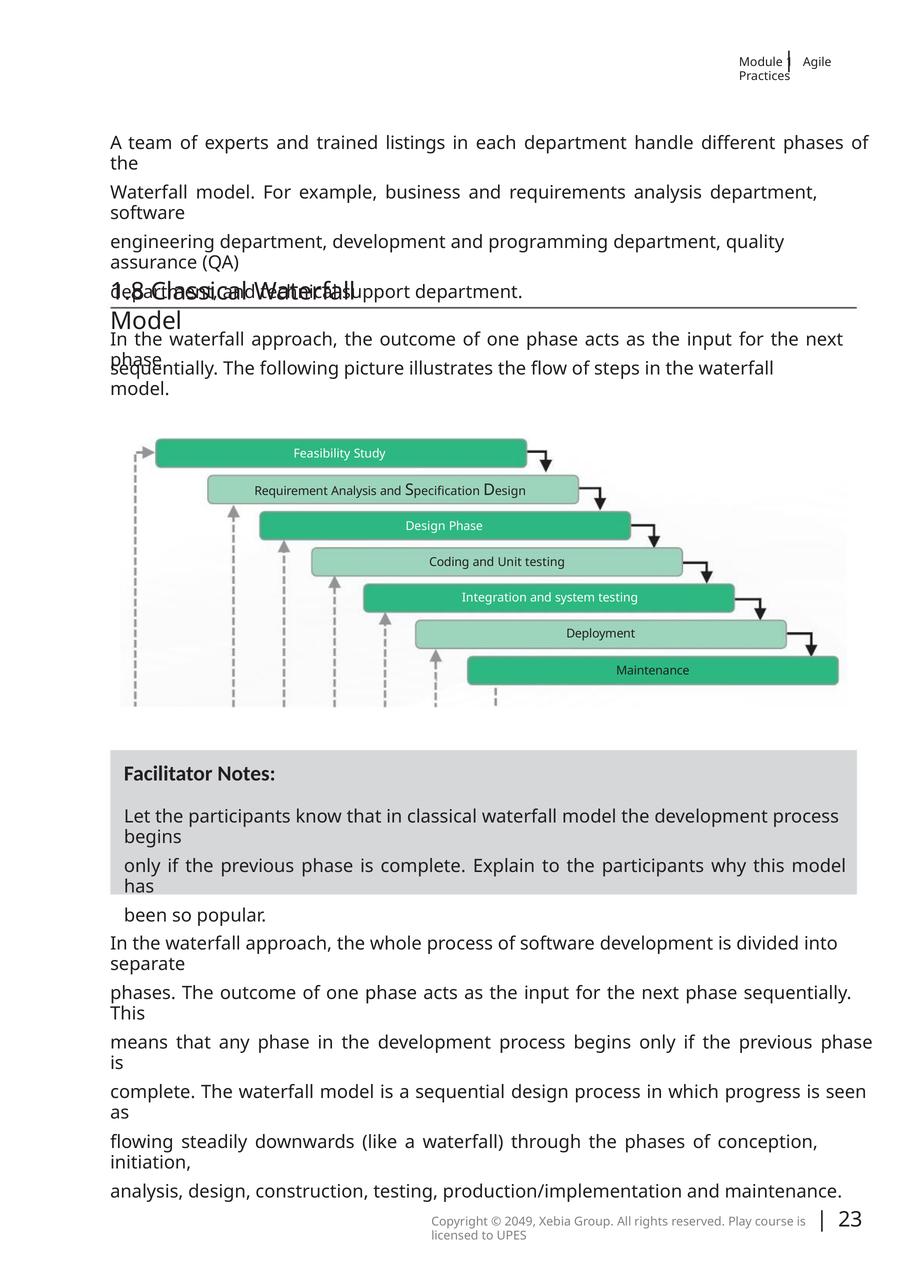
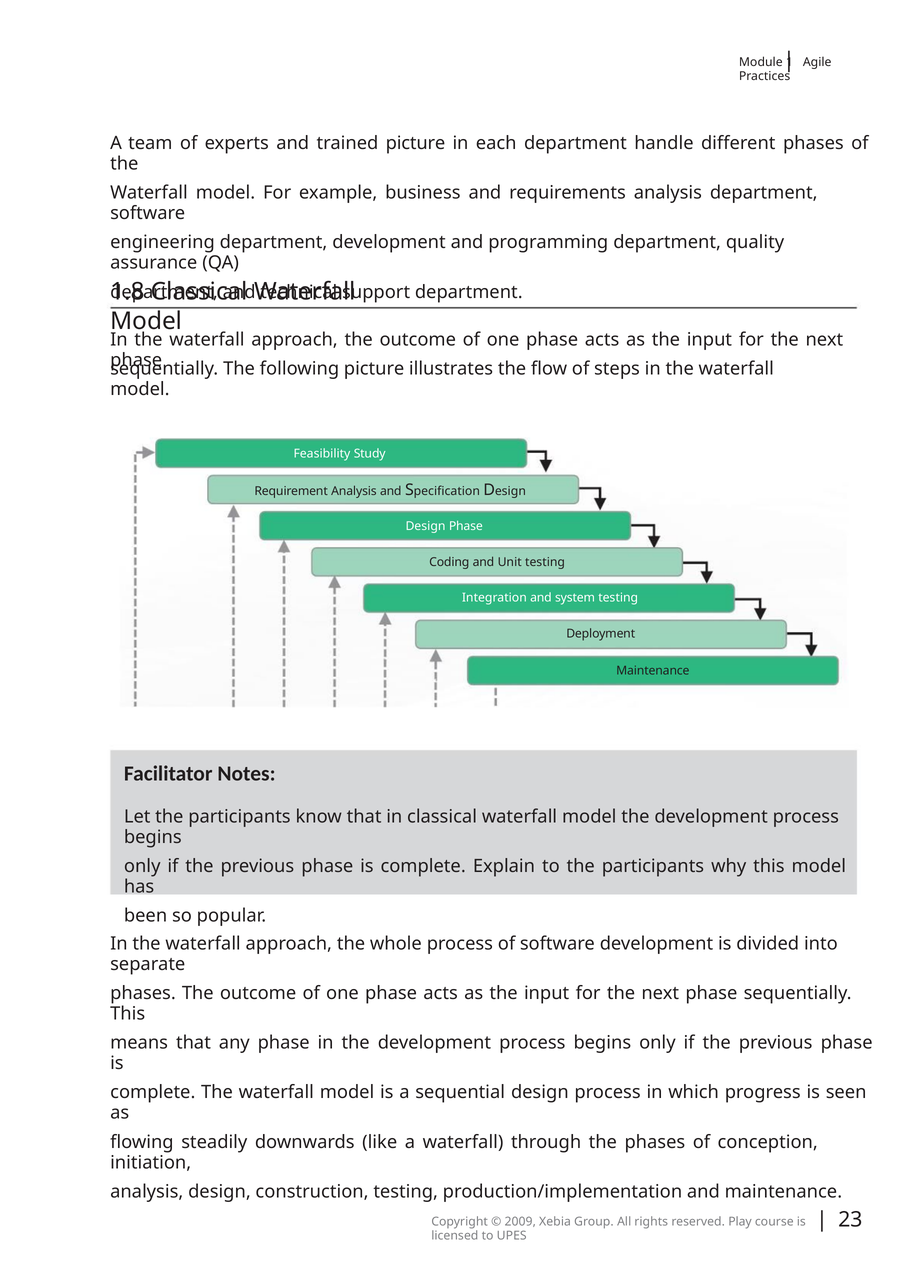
trained listings: listings -> picture
2049: 2049 -> 2009
